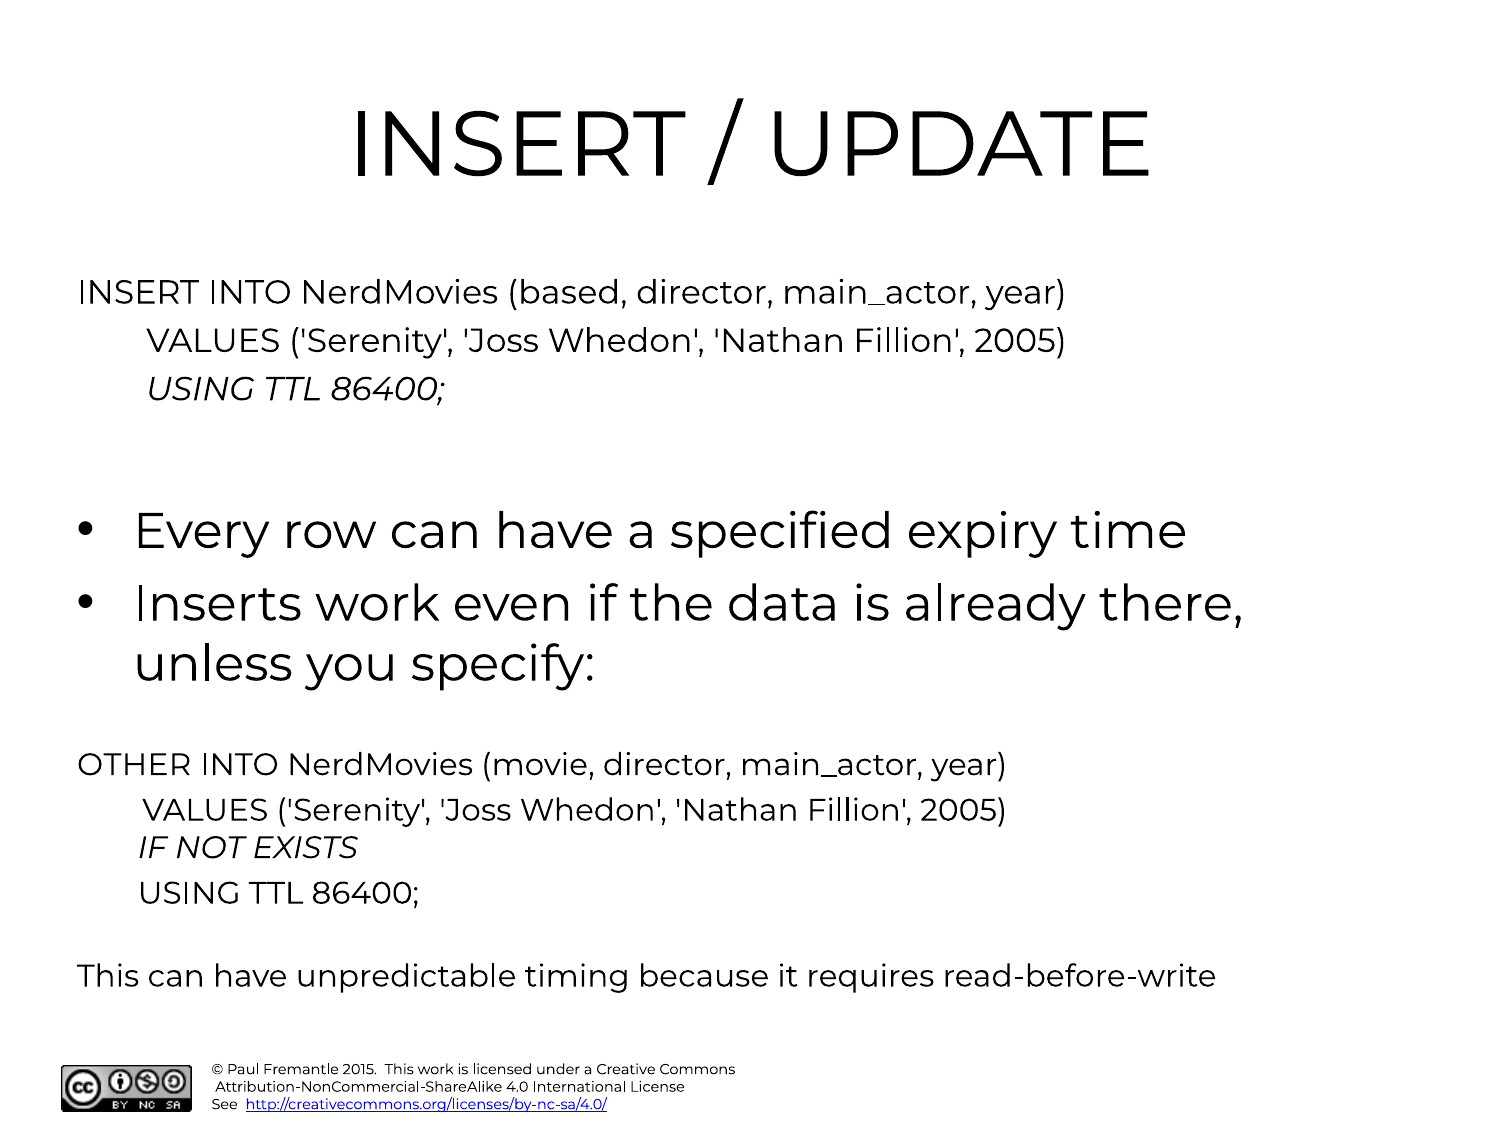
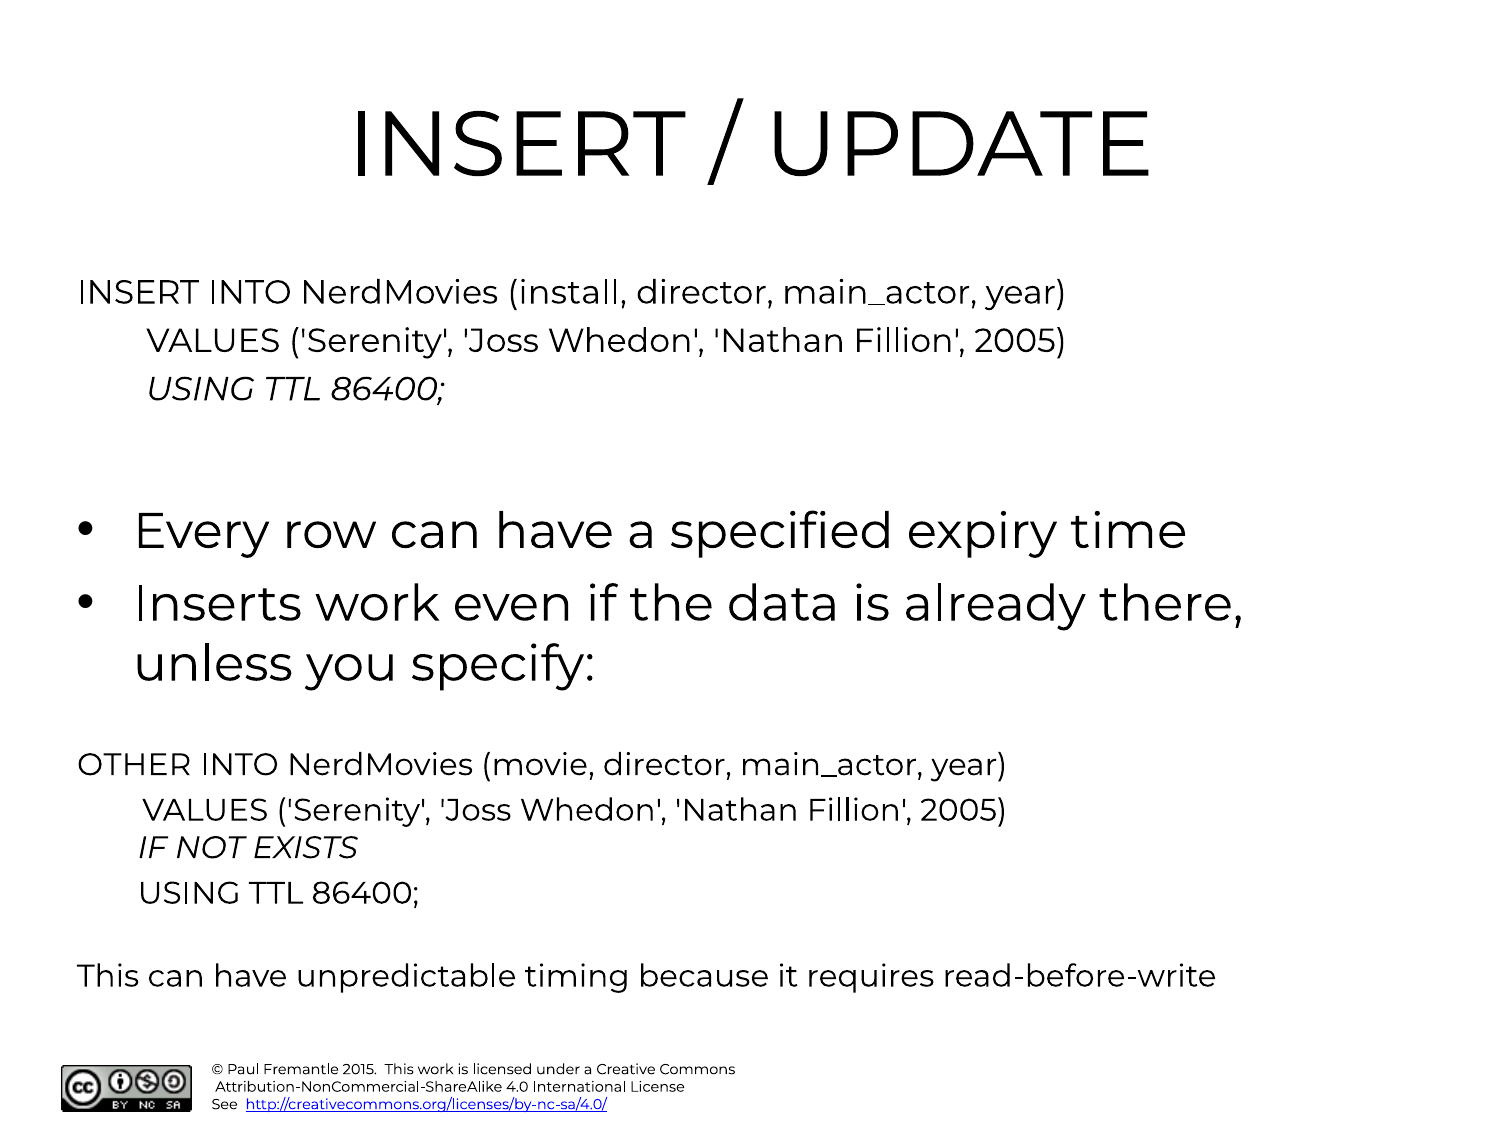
based: based -> install
